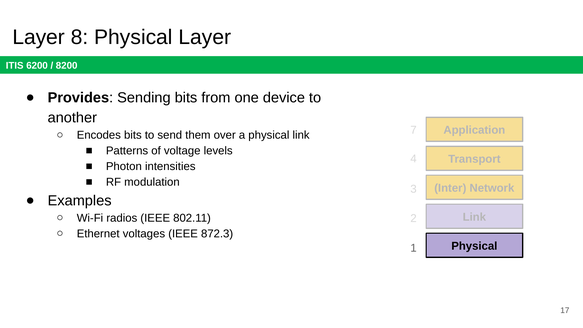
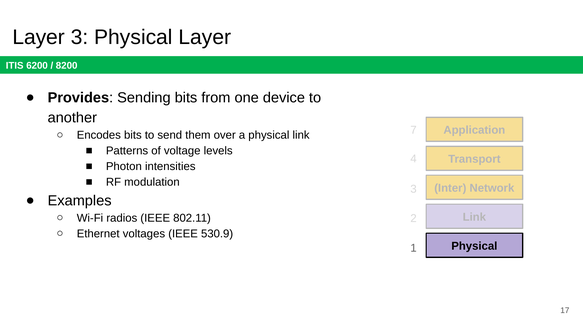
Layer 8: 8 -> 3
872.3: 872.3 -> 530.9
